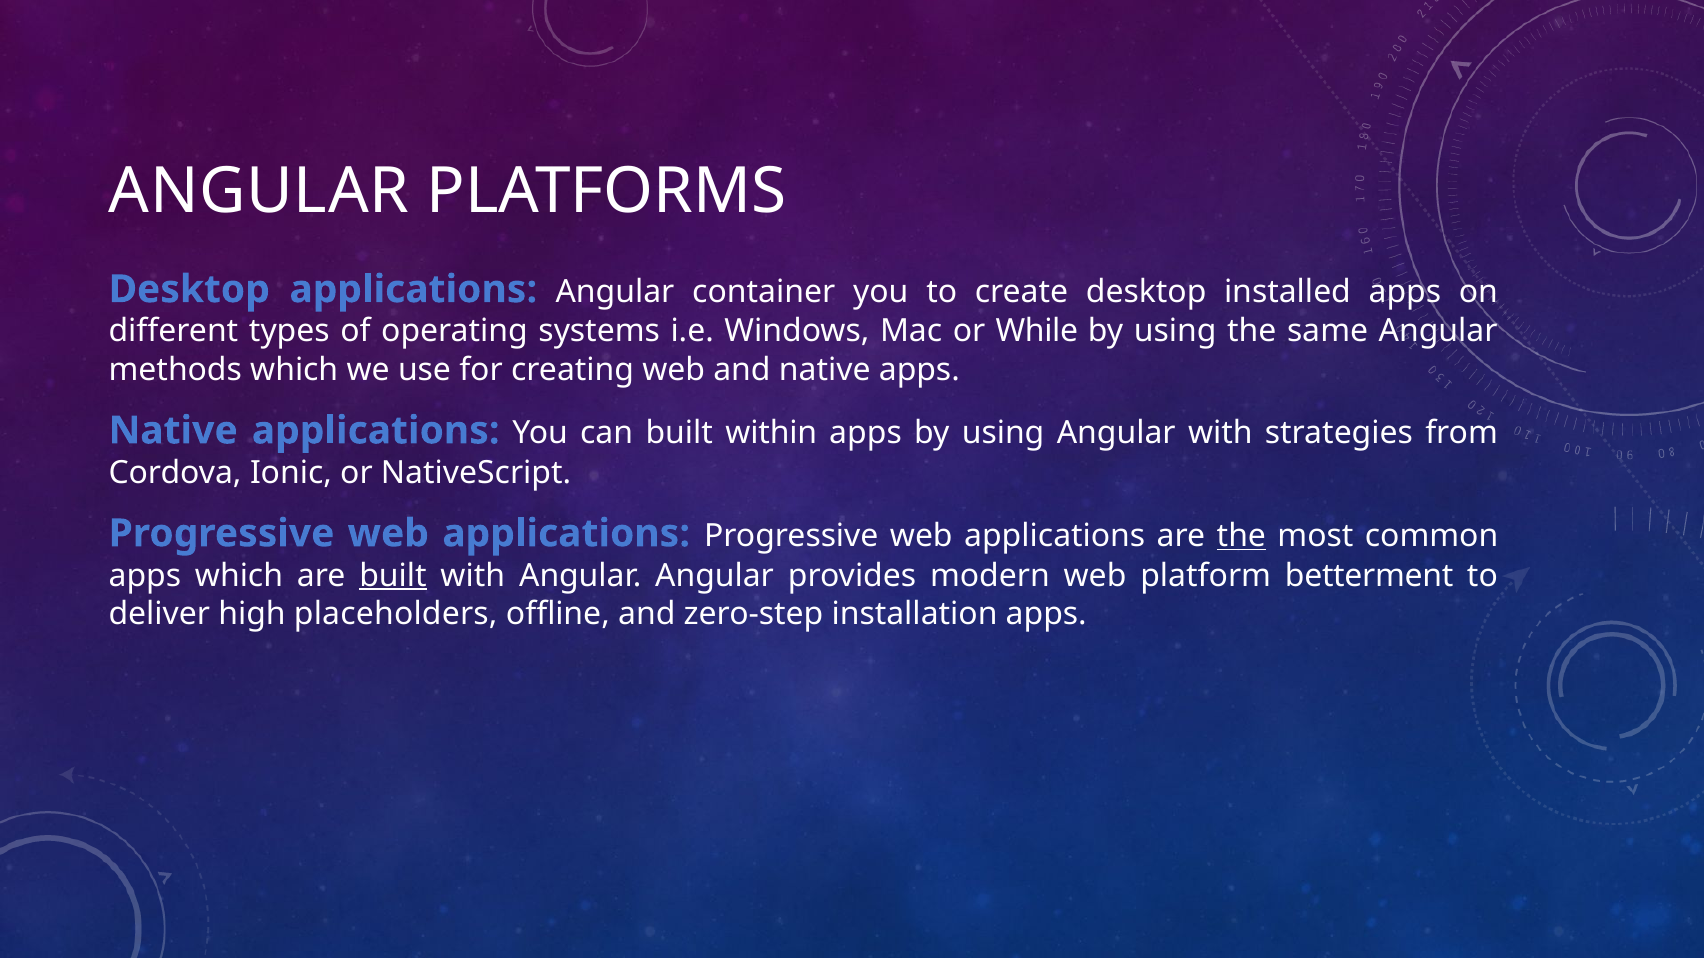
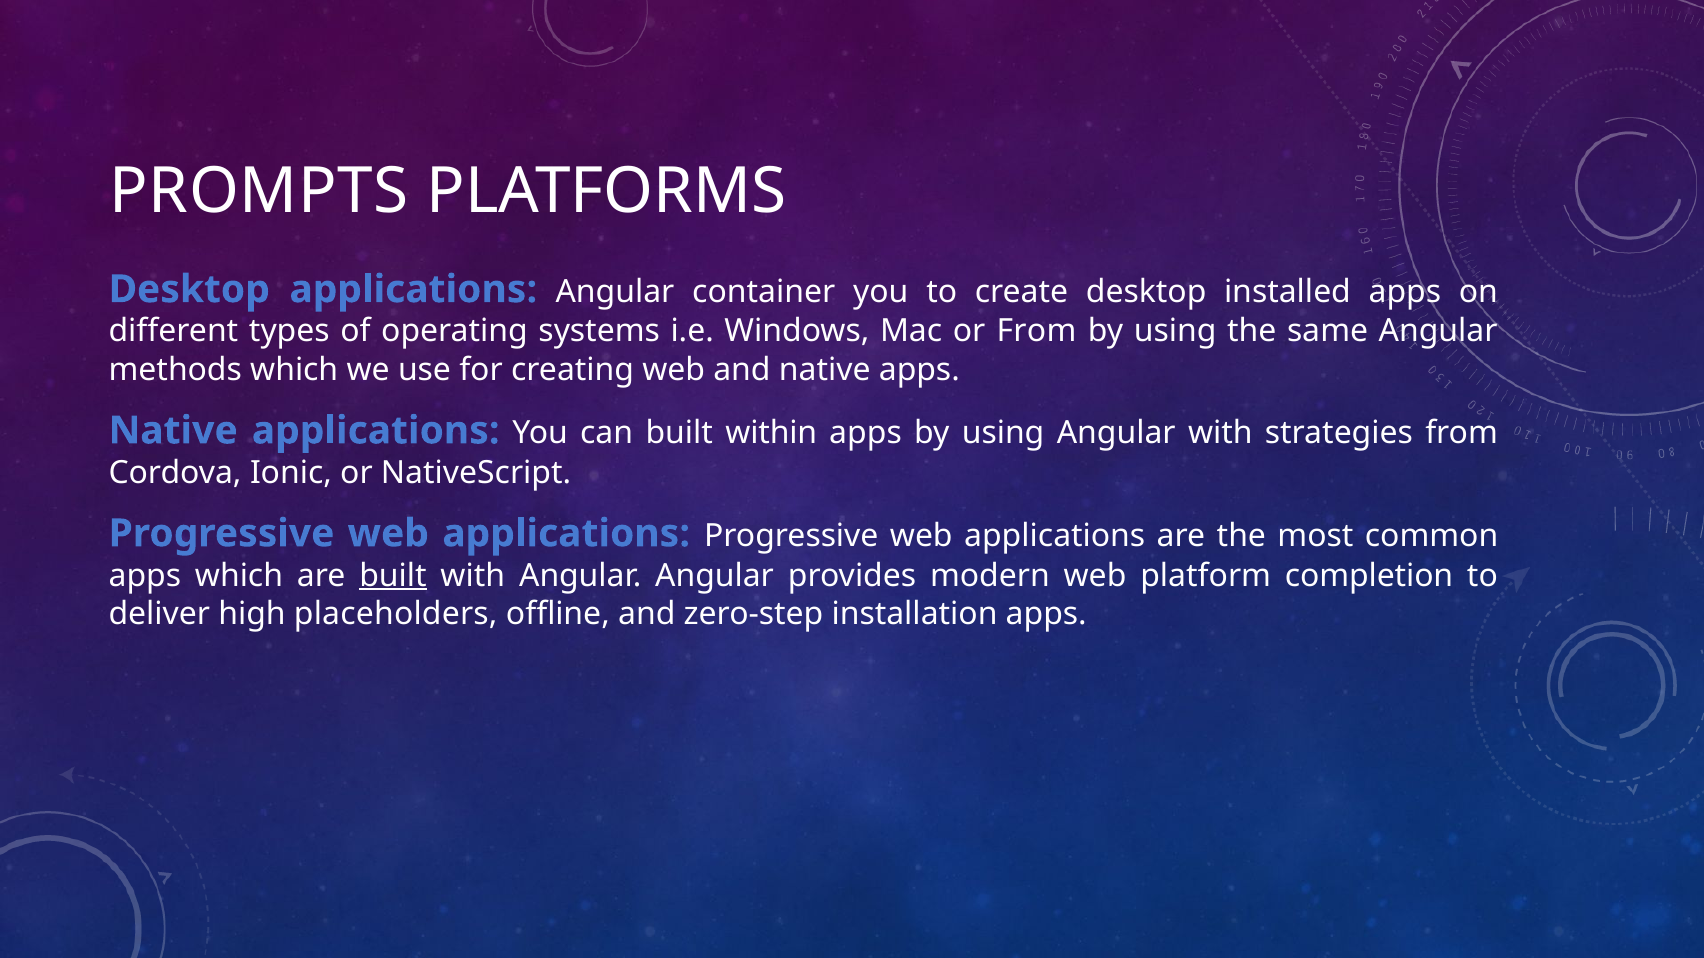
ANGULAR at (259, 191): ANGULAR -> PROMPTS
or While: While -> From
the at (1241, 536) underline: present -> none
betterment: betterment -> completion
